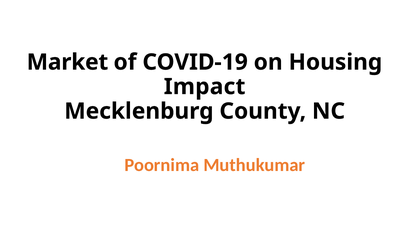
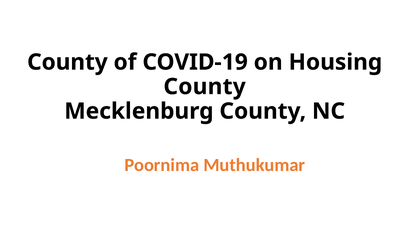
Market at (67, 62): Market -> County
Impact at (205, 87): Impact -> County
